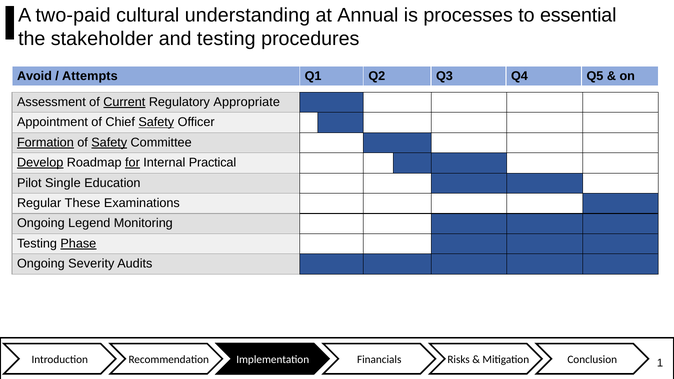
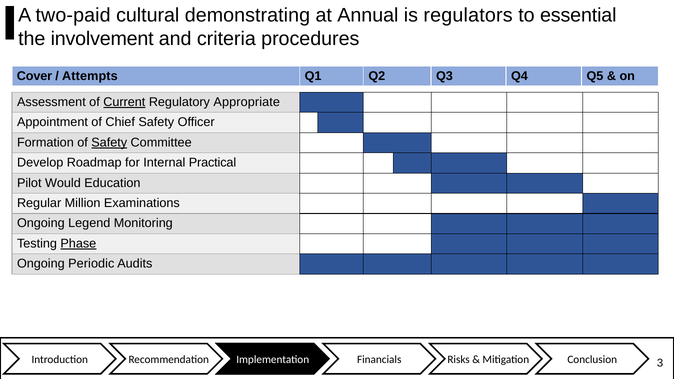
understanding: understanding -> demonstrating
processes: processes -> regulators
stakeholder: stakeholder -> involvement
and testing: testing -> criteria
Avoid: Avoid -> Cover
Safety at (156, 122) underline: present -> none
Formation underline: present -> none
Develop underline: present -> none
for underline: present -> none
Single: Single -> Would
These: These -> Million
Severity: Severity -> Periodic
1: 1 -> 3
